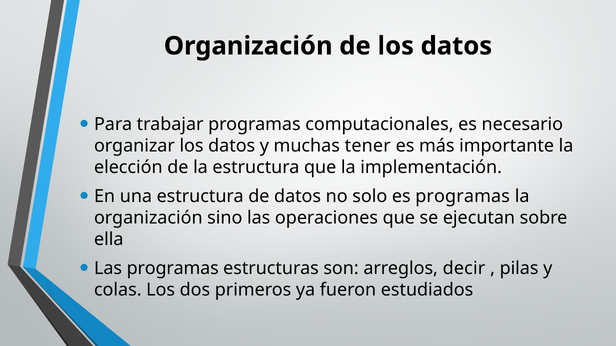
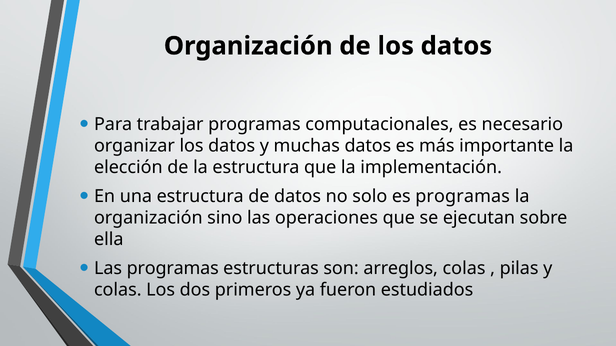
muchas tener: tener -> datos
arreglos decir: decir -> colas
